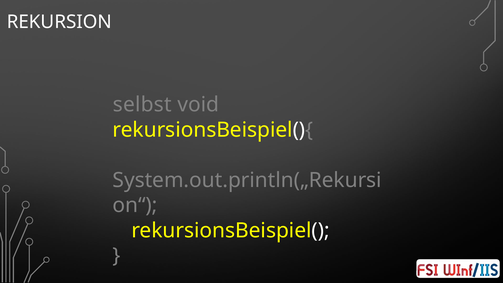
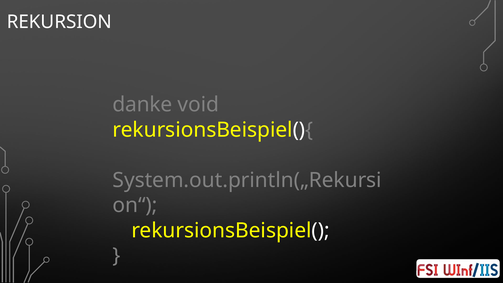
selbst: selbst -> danke
